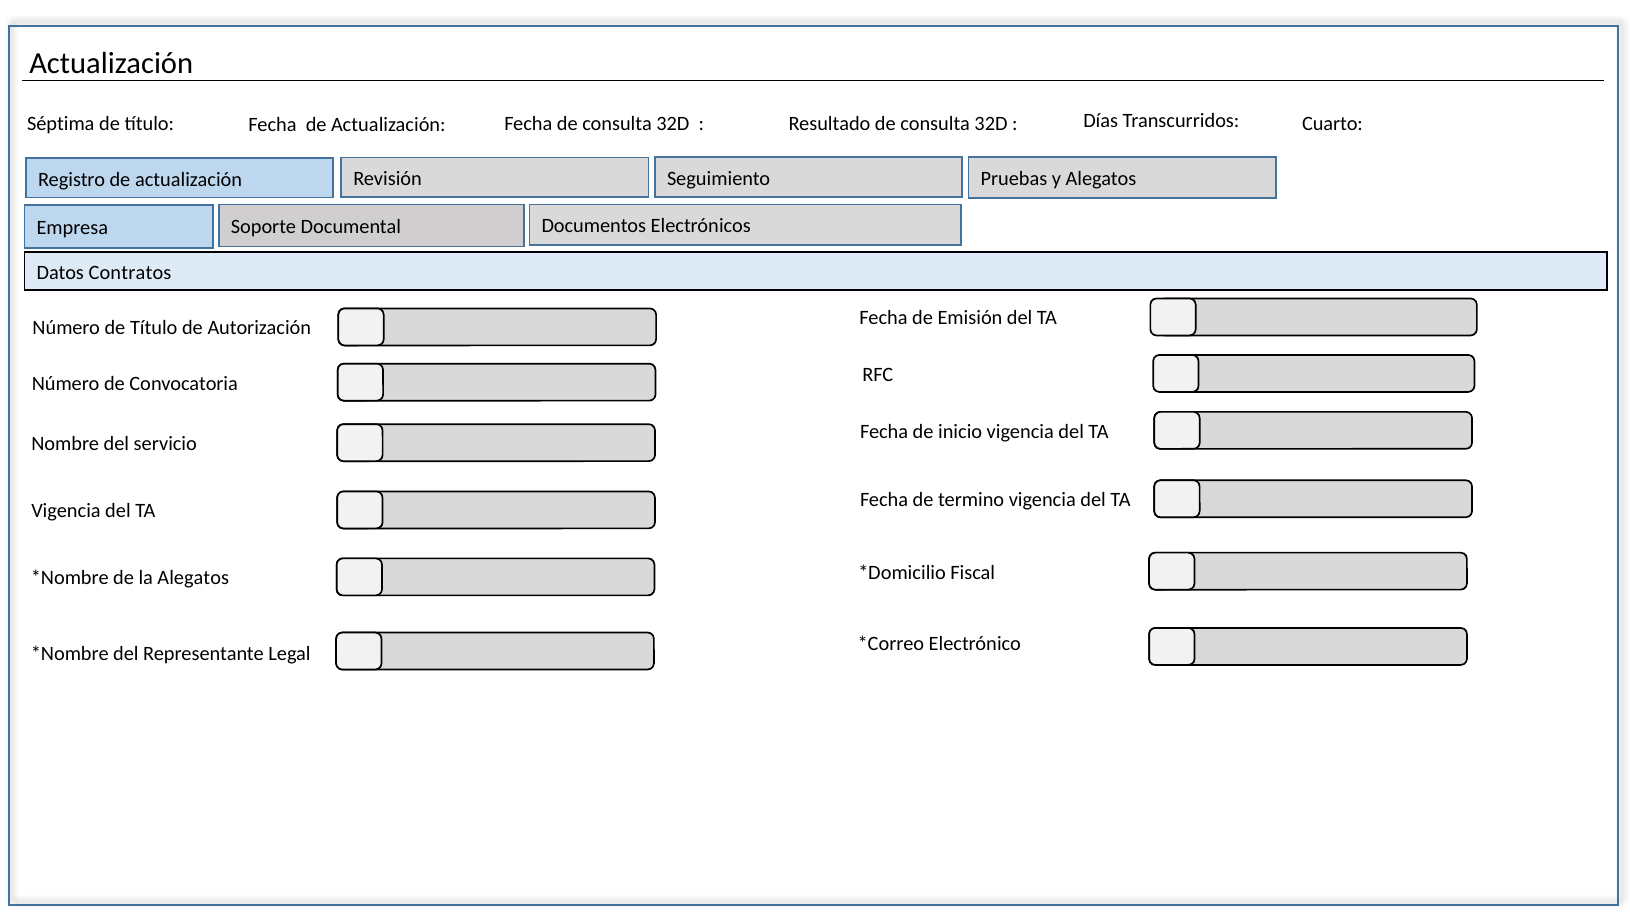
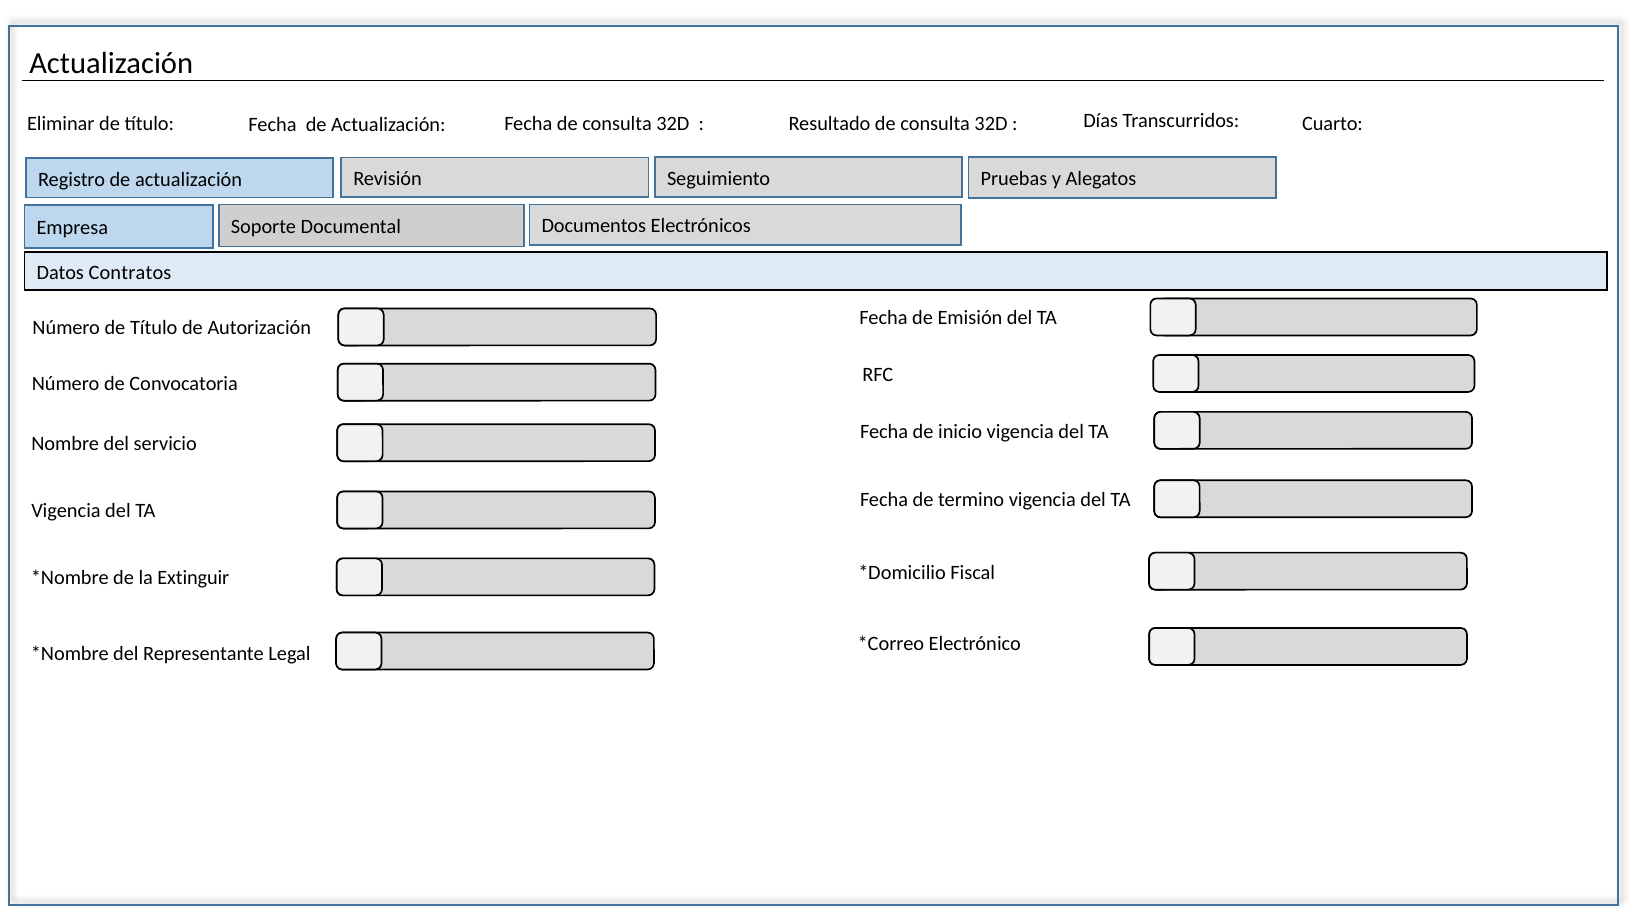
Séptima: Séptima -> Eliminar
la Alegatos: Alegatos -> Extinguir
